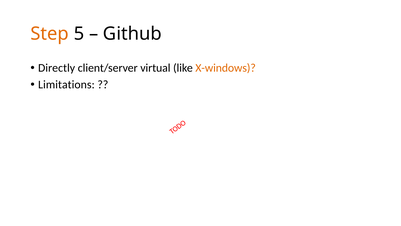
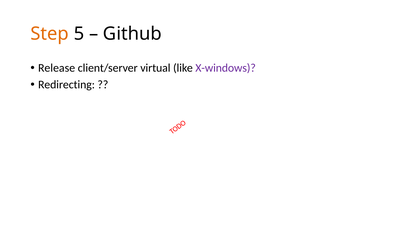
Directly: Directly -> Release
X-windows colour: orange -> purple
Limitations: Limitations -> Redirecting
